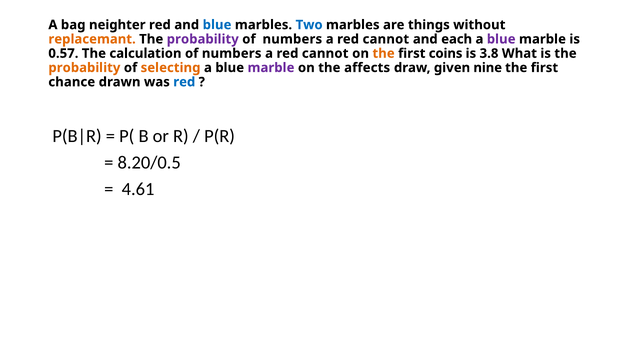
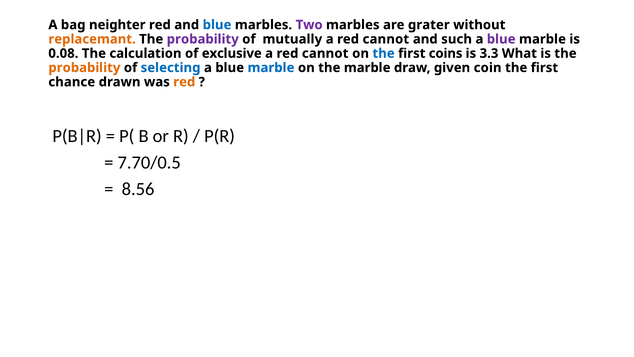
Two colour: blue -> purple
things: things -> grater
numbers at (292, 39): numbers -> mutually
each: each -> such
0.57: 0.57 -> 0.08
numbers at (232, 53): numbers -> exclusive
the at (384, 53) colour: orange -> blue
3.8: 3.8 -> 3.3
selecting colour: orange -> blue
marble at (271, 68) colour: purple -> blue
the affects: affects -> marble
nine: nine -> coin
red at (184, 82) colour: blue -> orange
8.20/0.5: 8.20/0.5 -> 7.70/0.5
4.61: 4.61 -> 8.56
